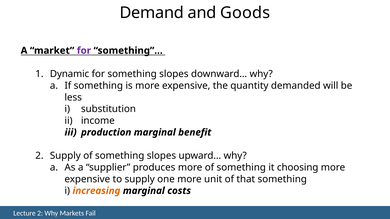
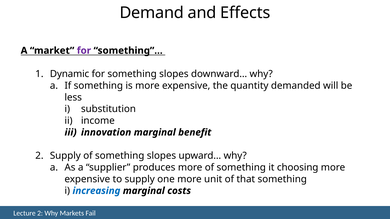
Goods: Goods -> Effects
production: production -> innovation
increasing colour: orange -> blue
